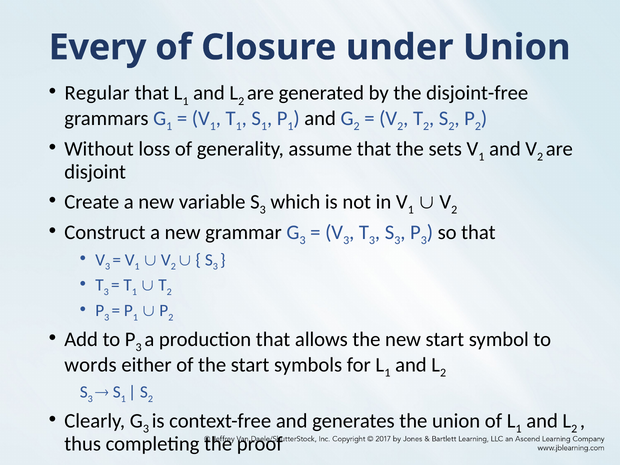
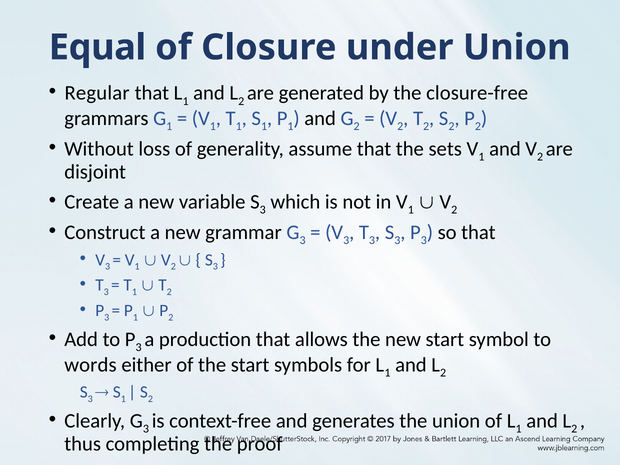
Every: Every -> Equal
disjoint-free: disjoint-free -> closure-free
